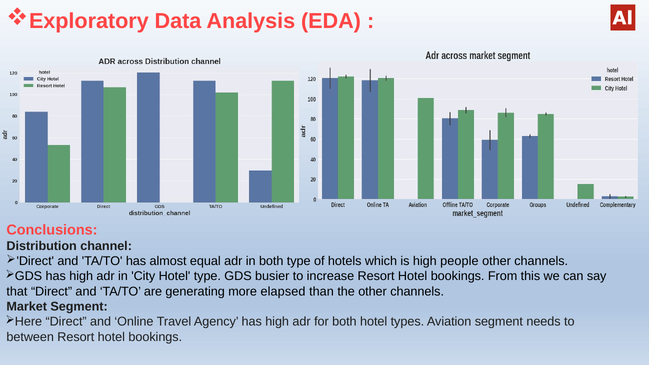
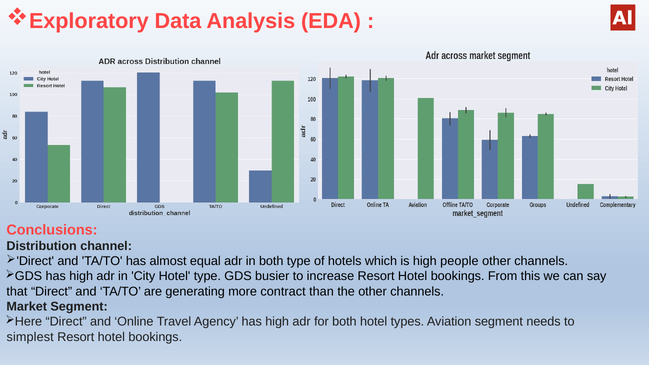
elapsed: elapsed -> contract
between: between -> simplest
